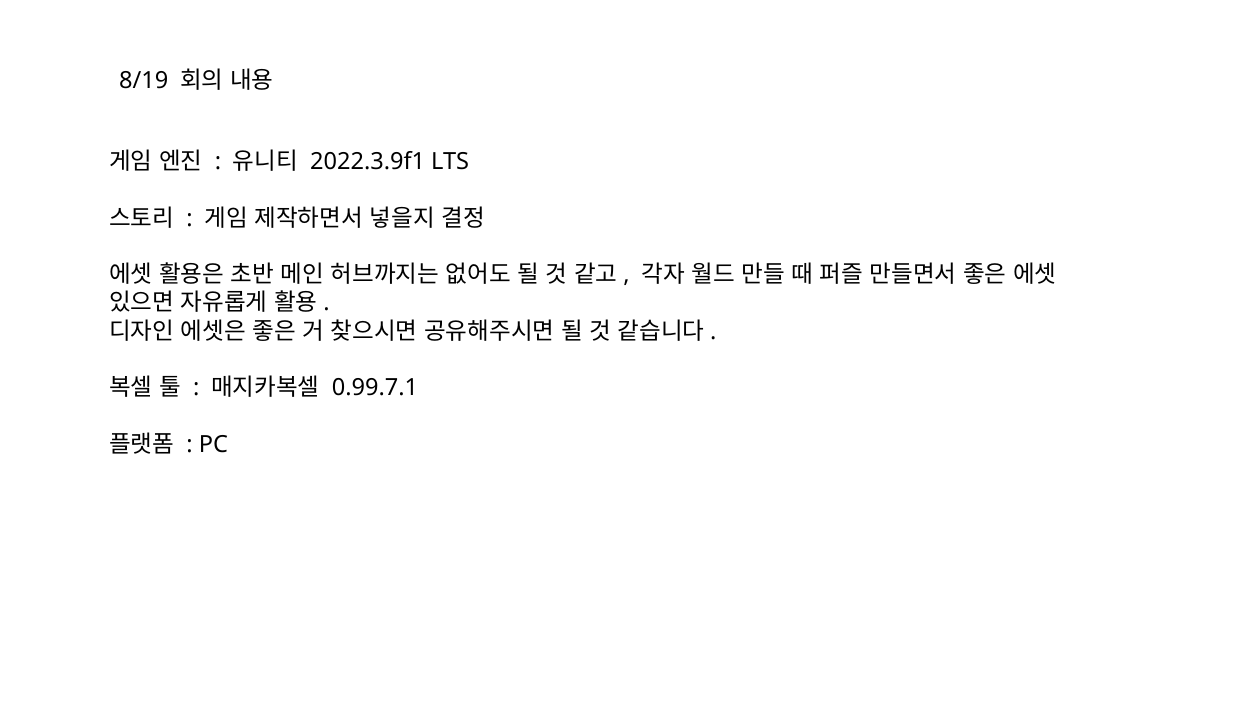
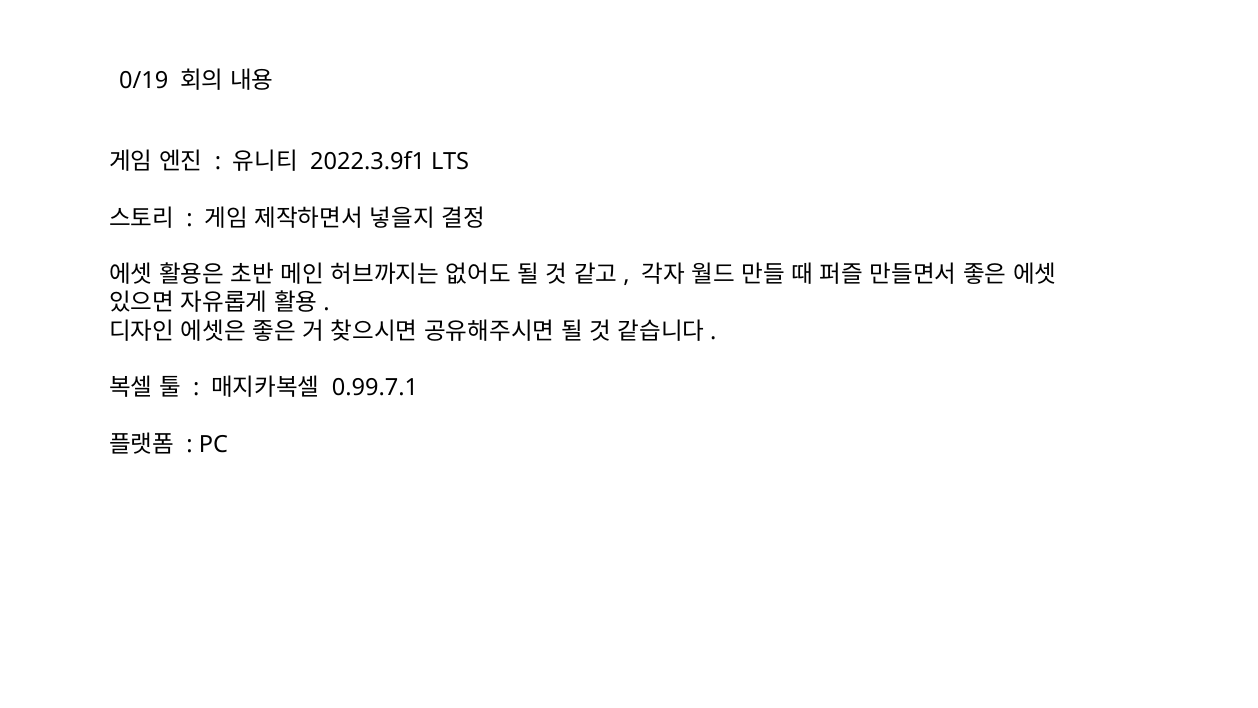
8/19: 8/19 -> 0/19
